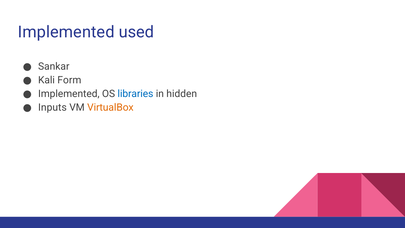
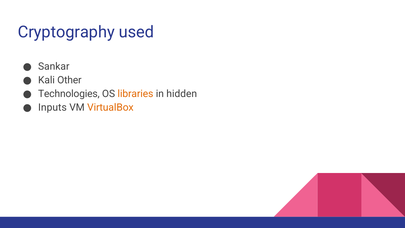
Implemented at (66, 32): Implemented -> Cryptography
Form: Form -> Other
Implemented at (69, 94): Implemented -> Technologies
libraries colour: blue -> orange
